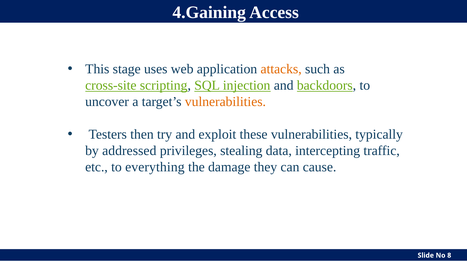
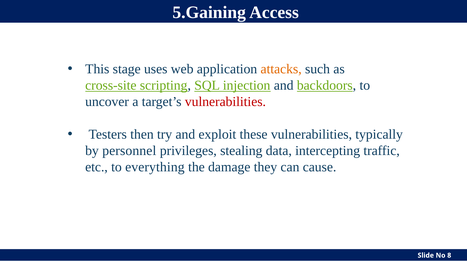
4.Gaining: 4.Gaining -> 5.Gaining
vulnerabilities at (225, 102) colour: orange -> red
addressed: addressed -> personnel
